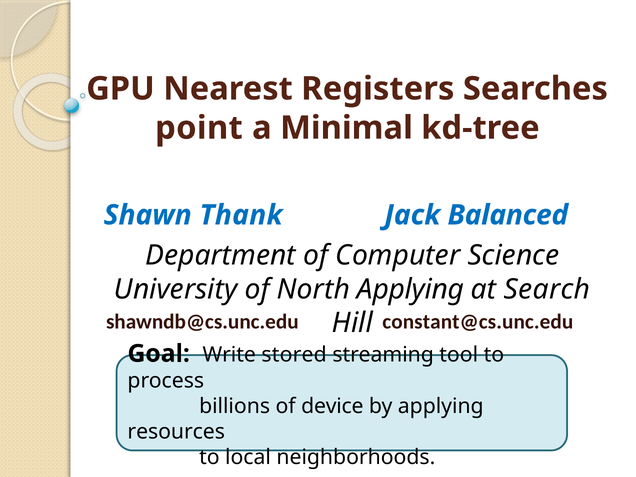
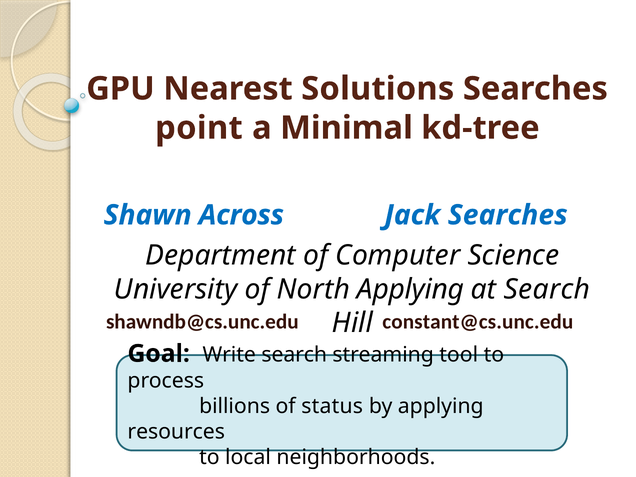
Registers: Registers -> Solutions
Thank: Thank -> Across
Jack Balanced: Balanced -> Searches
Write stored: stored -> search
device: device -> status
